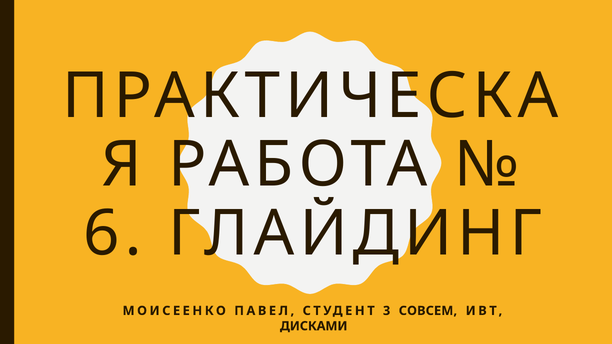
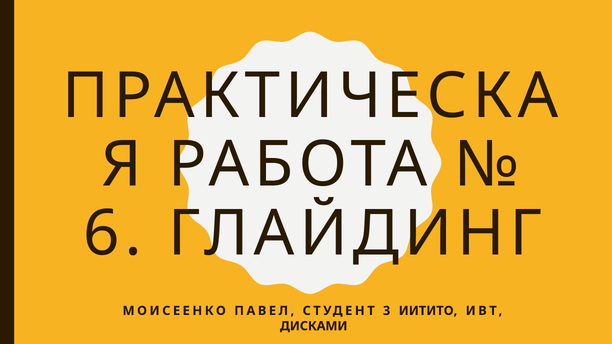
СОВСЕМ: СОВСЕМ -> ИИТИТО
